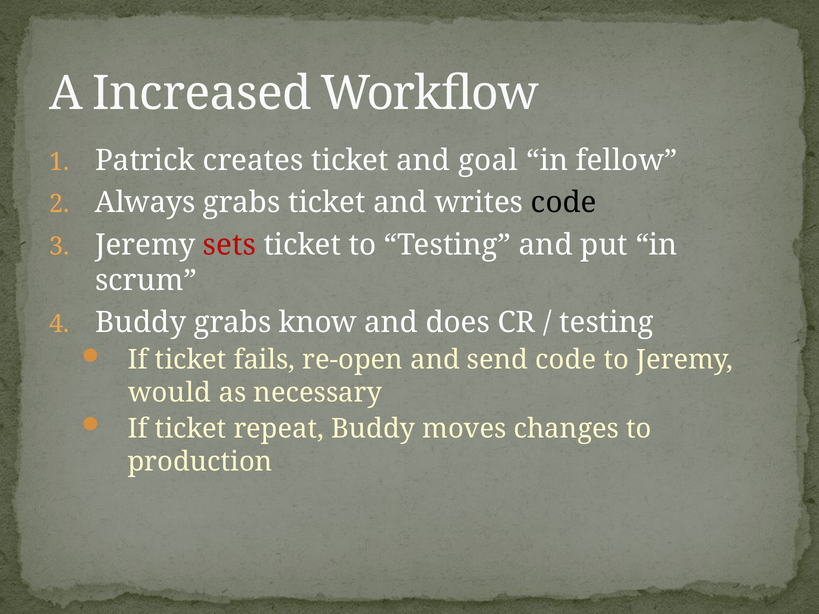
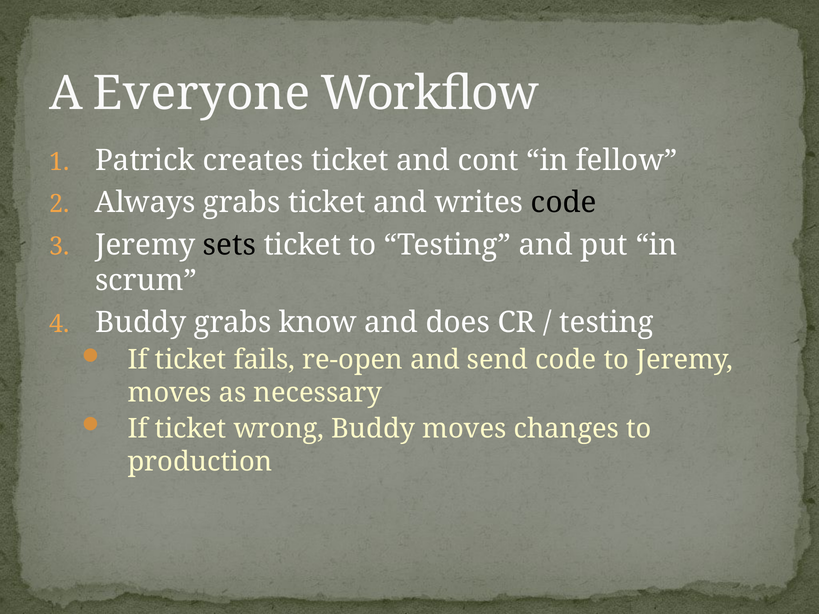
Increased: Increased -> Everyone
goal: goal -> cont
sets colour: red -> black
would at (170, 393): would -> moves
repeat: repeat -> wrong
